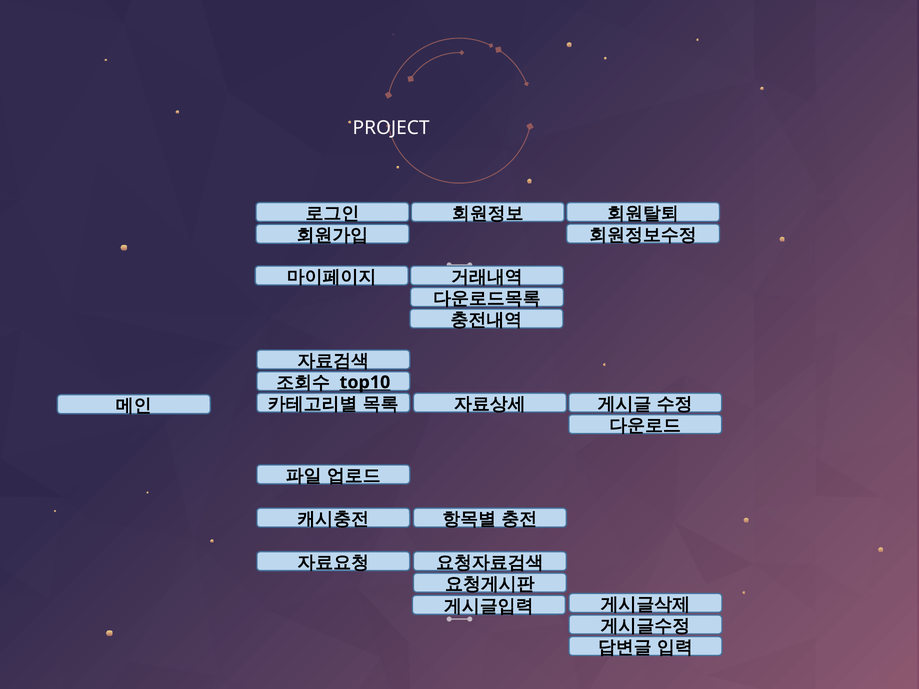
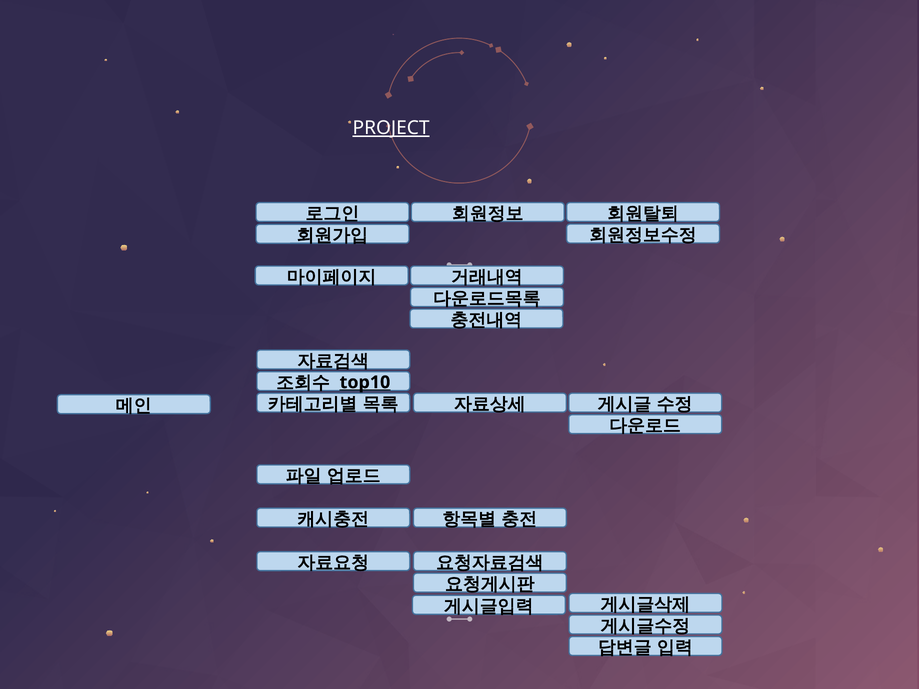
PROJECT underline: none -> present
